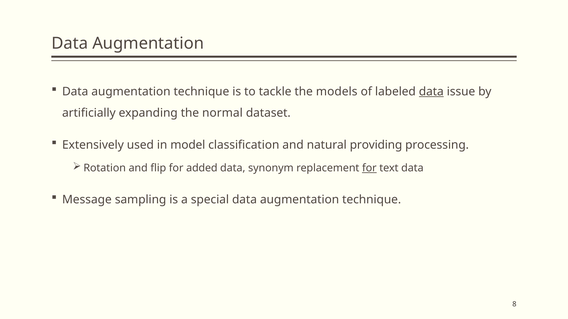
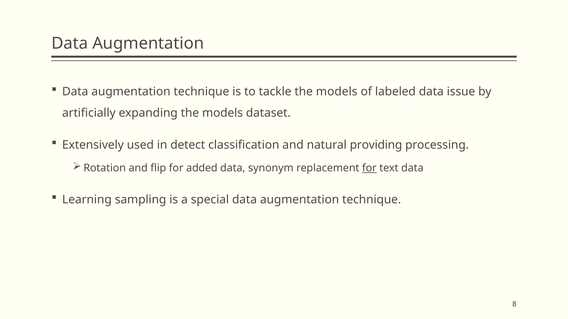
data at (431, 92) underline: present -> none
expanding the normal: normal -> models
model: model -> detect
Message: Message -> Learning
